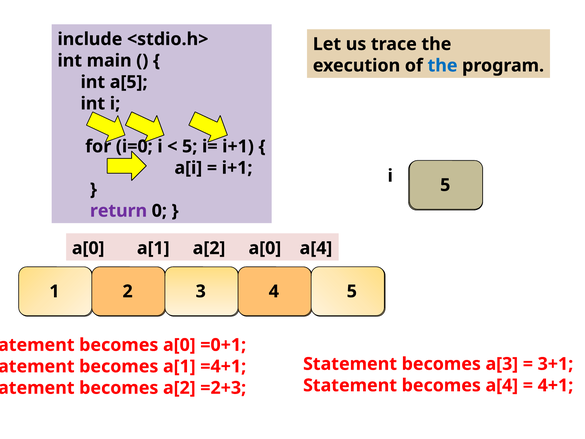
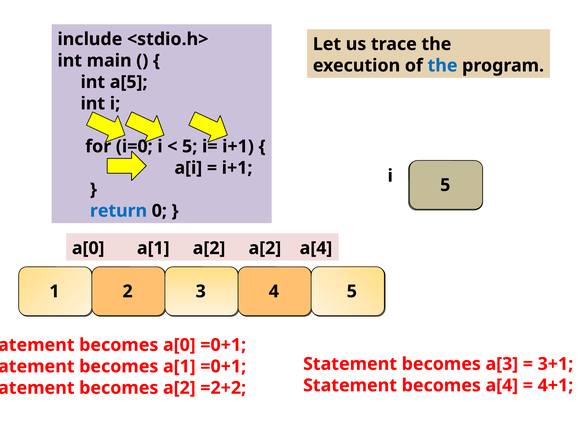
return colour: purple -> blue
a[2 a[0: a[0 -> a[2
a[1 =4+1: =4+1 -> =0+1
=2+3: =2+3 -> =2+2
